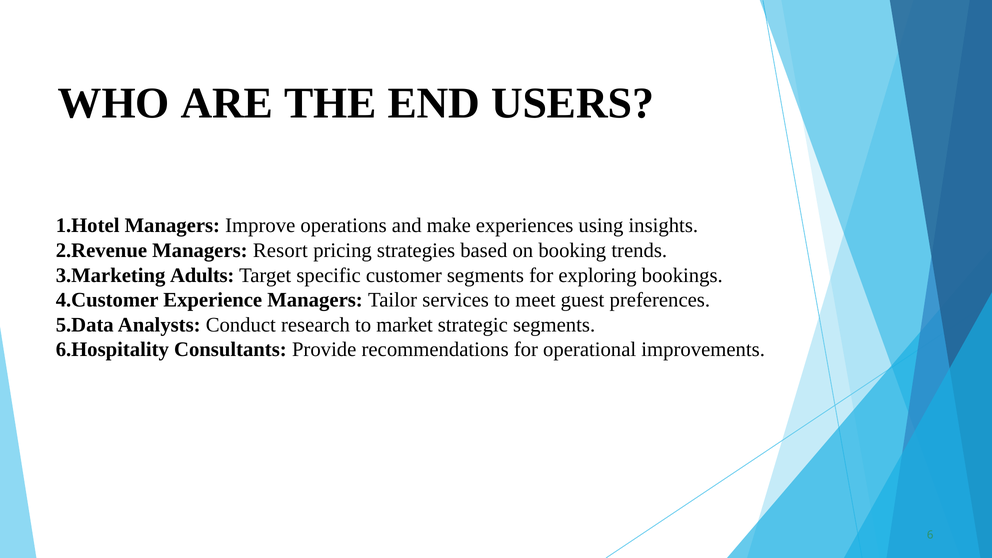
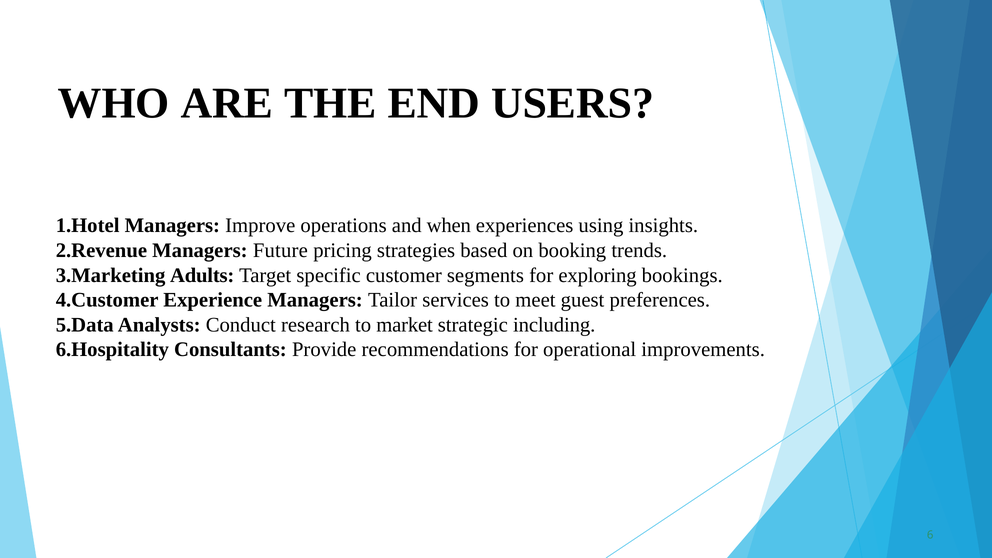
make: make -> when
Resort: Resort -> Future
strategic segments: segments -> including
